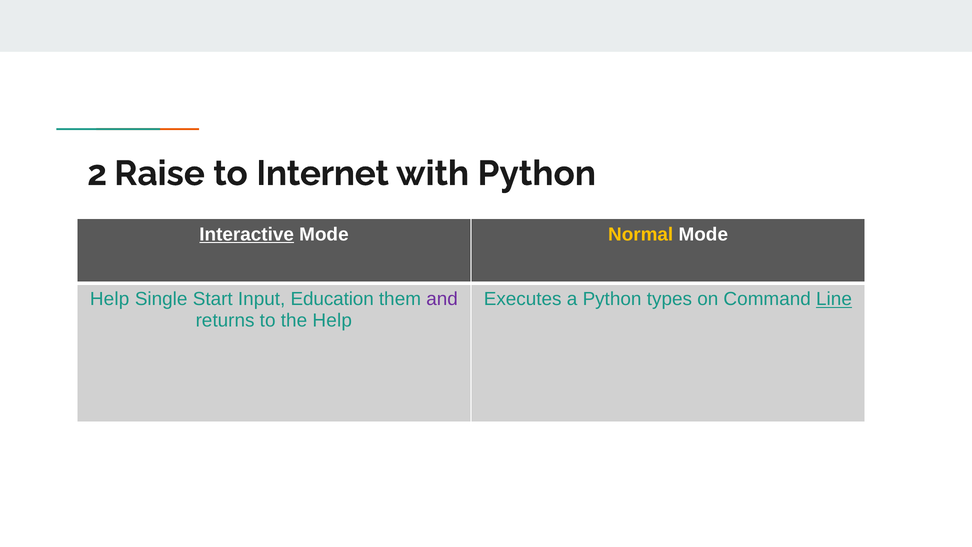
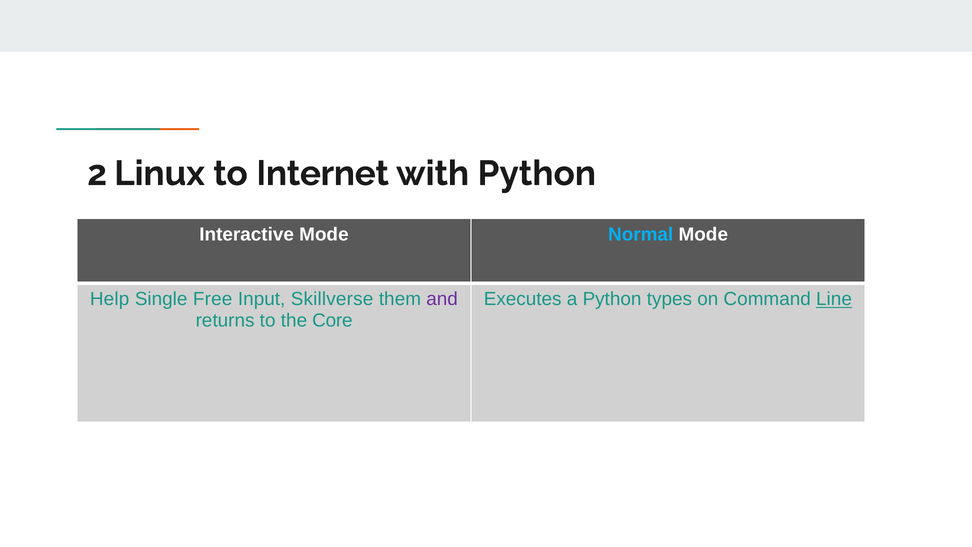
Raise: Raise -> Linux
Interactive underline: present -> none
Normal colour: yellow -> light blue
Start: Start -> Free
Education: Education -> Skillverse
the Help: Help -> Core
